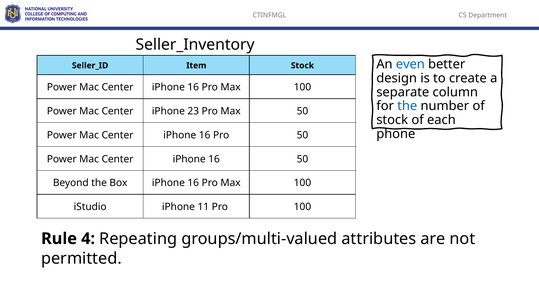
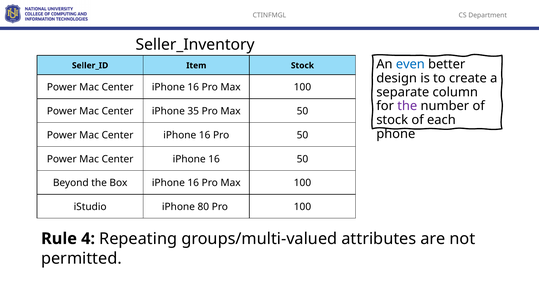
the at (407, 106) colour: blue -> purple
23: 23 -> 35
11: 11 -> 80
